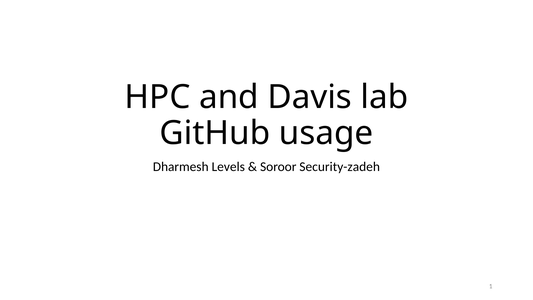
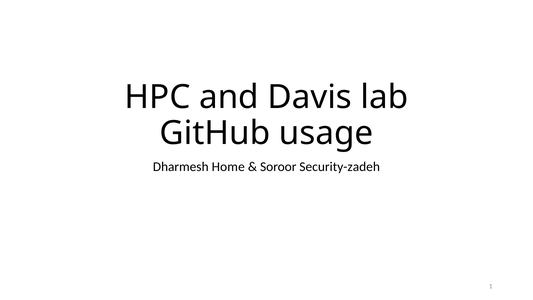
Levels: Levels -> Home
